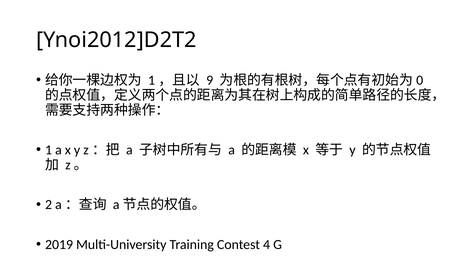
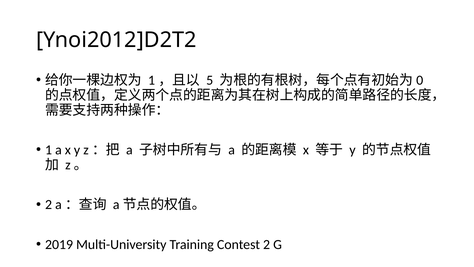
9: 9 -> 5
Contest 4: 4 -> 2
